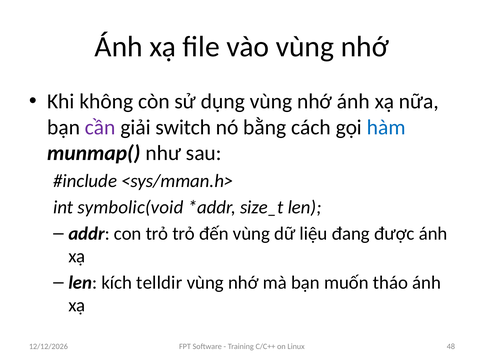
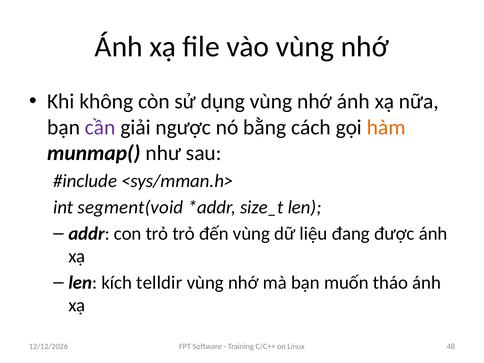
switch: switch -> ngược
hàm colour: blue -> orange
symbolic(void: symbolic(void -> segment(void
